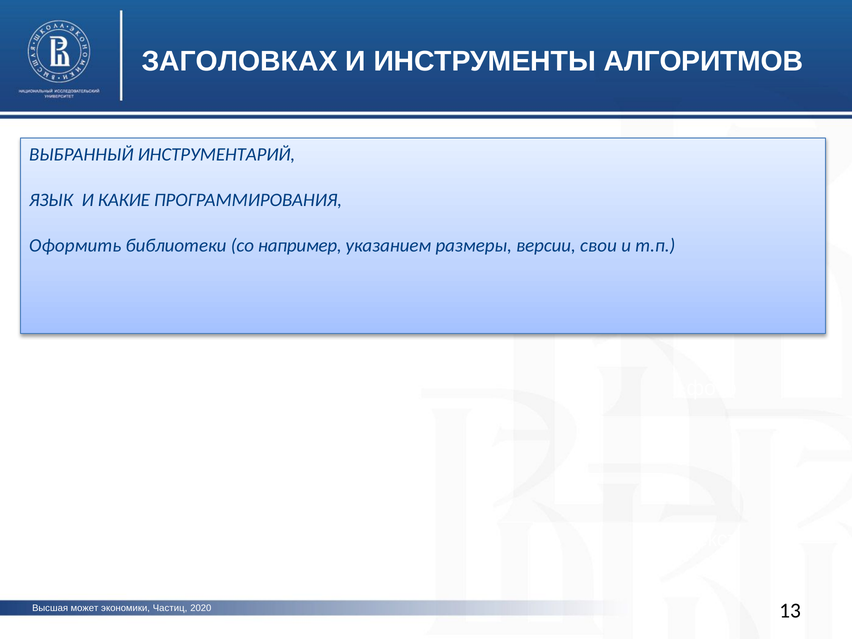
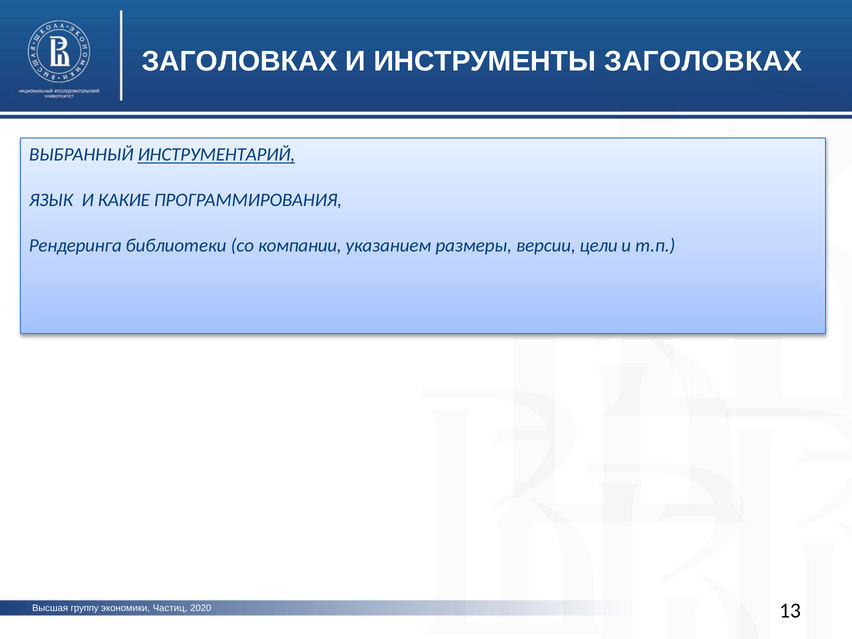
ИНСТРУМЕНТЫ АЛГОРИТМОВ: АЛГОРИТМОВ -> ЗАГОЛОВКАХ
ИНСТРУМЕНТАРИЙ underline: none -> present
Оформить: Оформить -> Рендеринга
например: например -> компании
свои: свои -> цели
может: может -> группу
